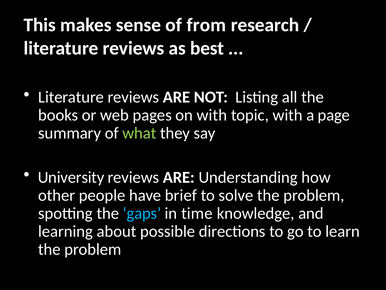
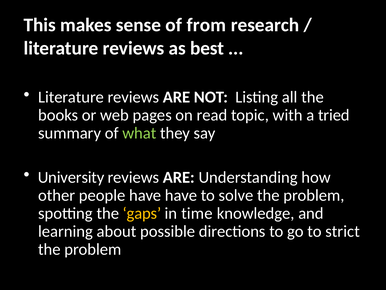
on with: with -> read
page: page -> tried
have brief: brief -> have
gaps colour: light blue -> yellow
learn: learn -> strict
